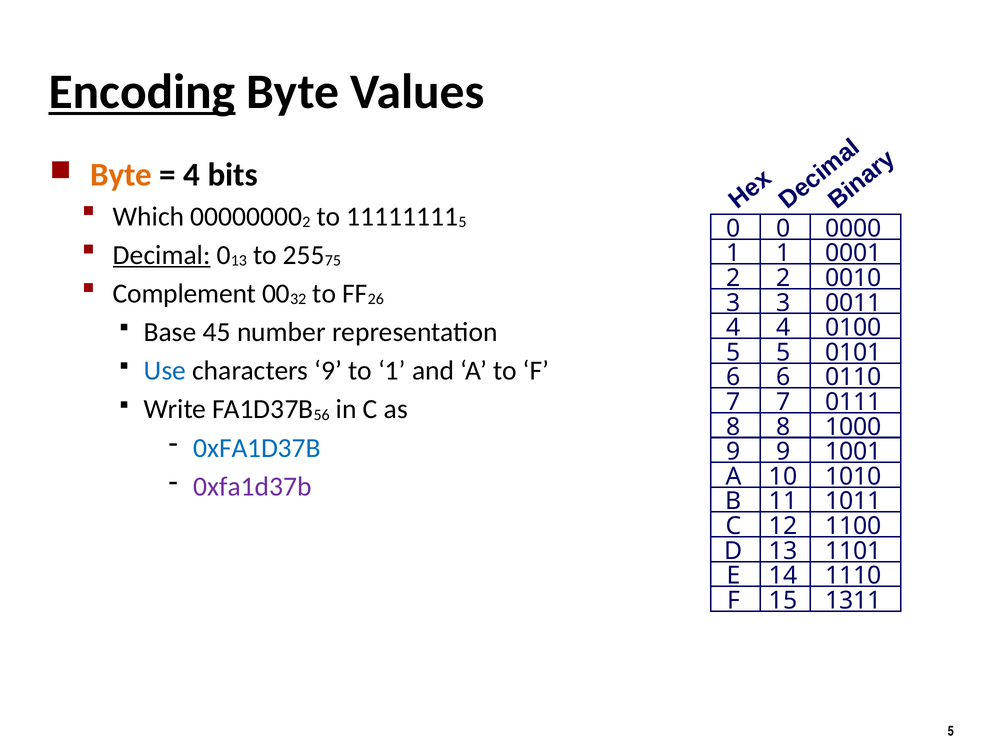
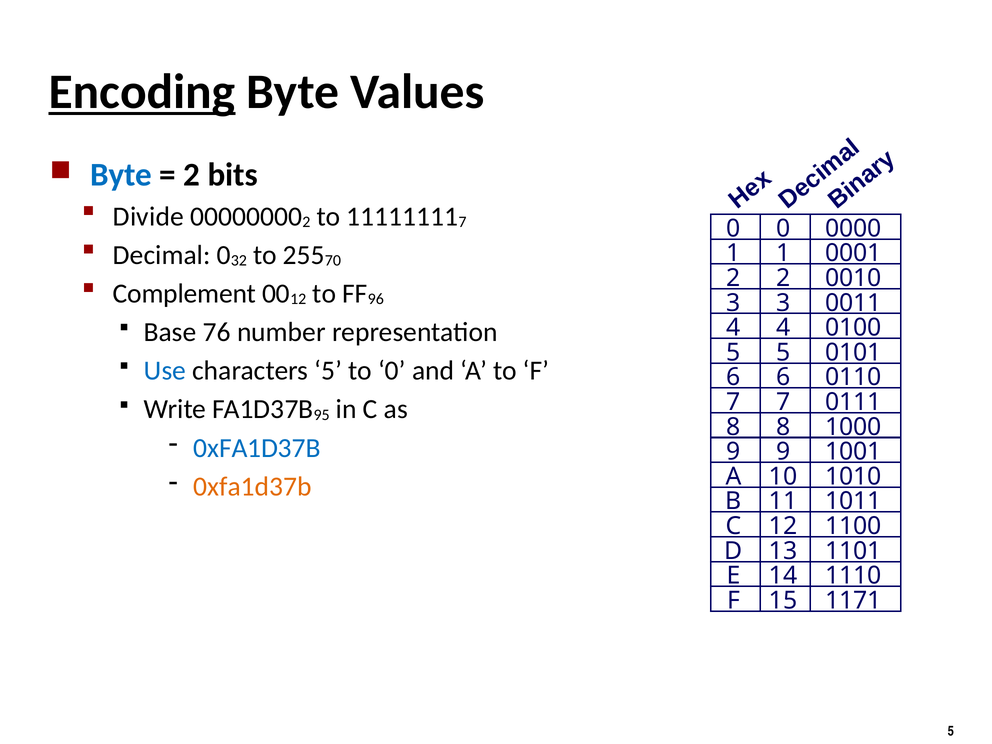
Byte at (121, 175) colour: orange -> blue
4 at (192, 175): 4 -> 2
Which: Which -> Divide
5 at (462, 222): 5 -> 7
Decimal underline: present -> none
0 13: 13 -> 32
75: 75 -> 70
32 at (298, 299): 32 -> 12
26: 26 -> 96
45: 45 -> 76
characters 9: 9 -> 5
to 1: 1 -> 0
56: 56 -> 95
0xfa1d37b at (252, 487) colour: purple -> orange
1311: 1311 -> 1171
